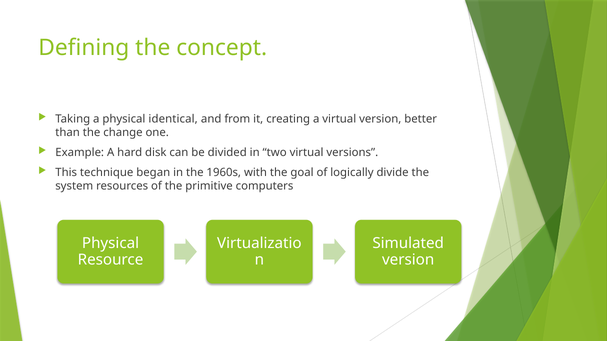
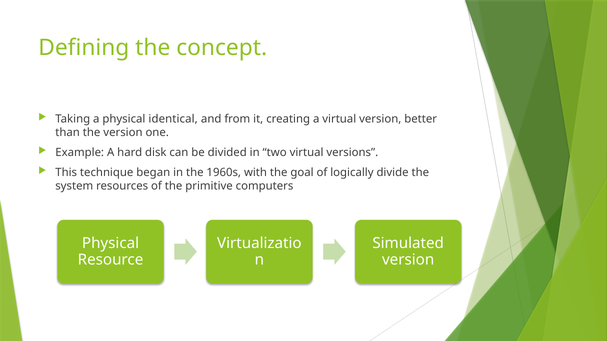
the change: change -> version
